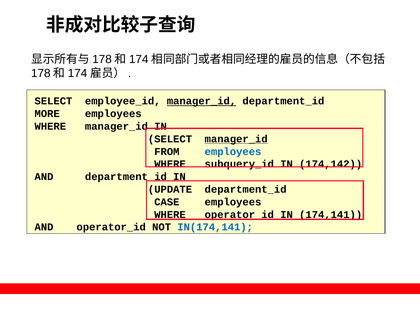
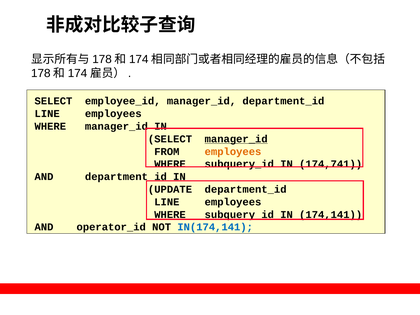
manager_id at (202, 101) underline: present -> none
MORE at (47, 114): MORE -> LINE
employees at (233, 152) colour: blue -> orange
174,142: 174,142 -> 174,741
CASE at (167, 202): CASE -> LINE
operator_id at (239, 215): operator_id -> subquery_id
